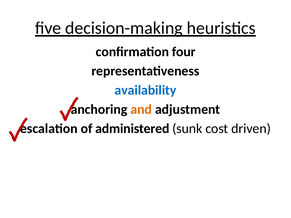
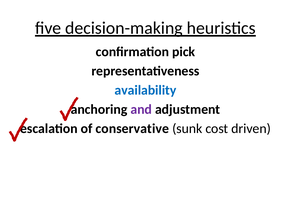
four: four -> pick
and colour: orange -> purple
administered: administered -> conservative
